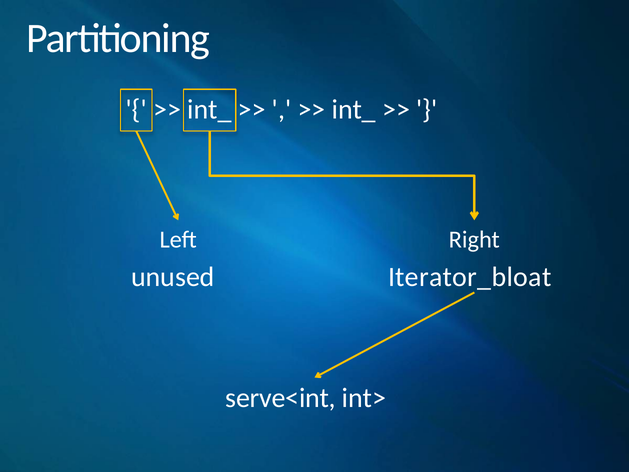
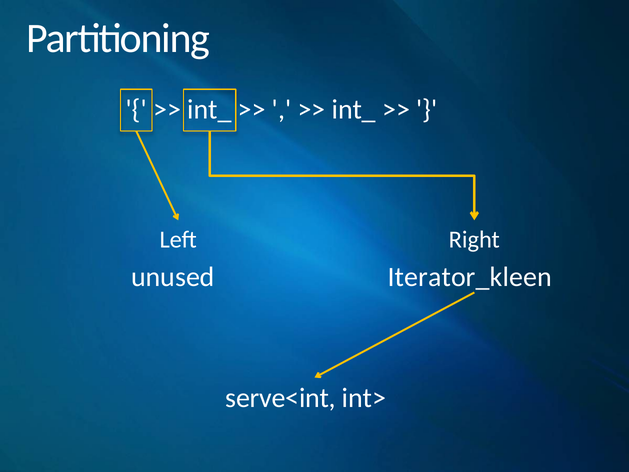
Iterator_bloat: Iterator_bloat -> Iterator_kleen
